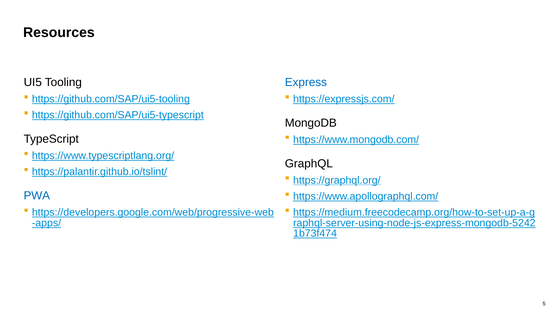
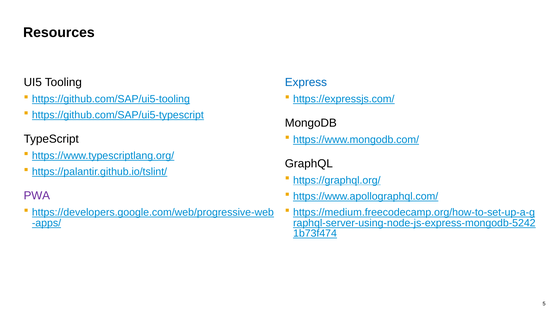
PWA colour: blue -> purple
